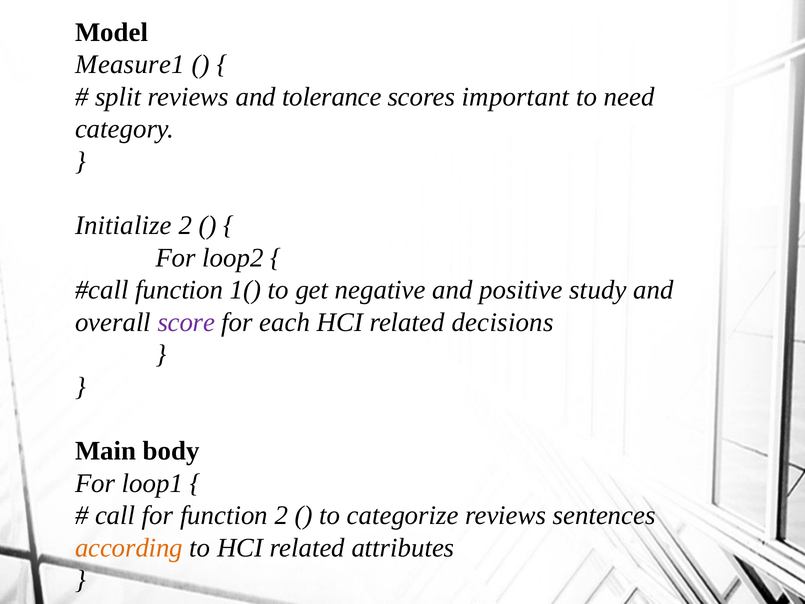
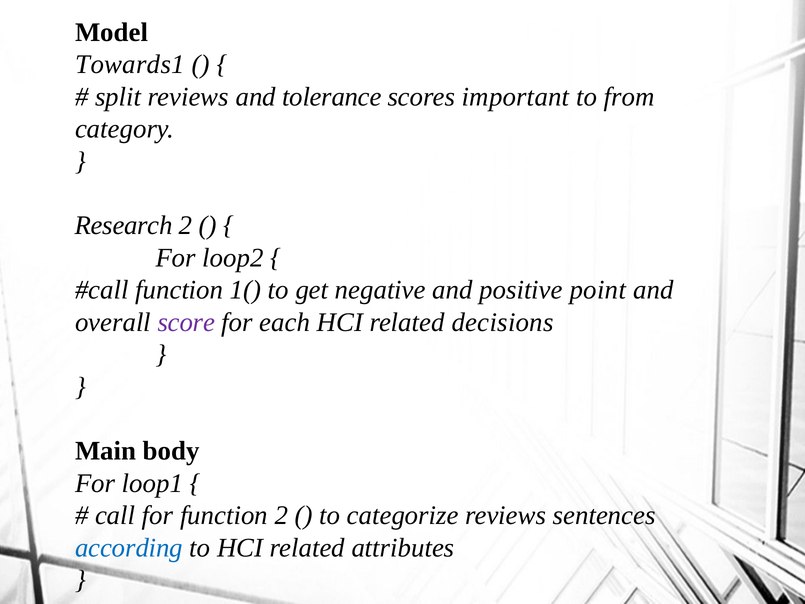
Measure1: Measure1 -> Towards1
need: need -> from
Initialize: Initialize -> Research
study: study -> point
according colour: orange -> blue
